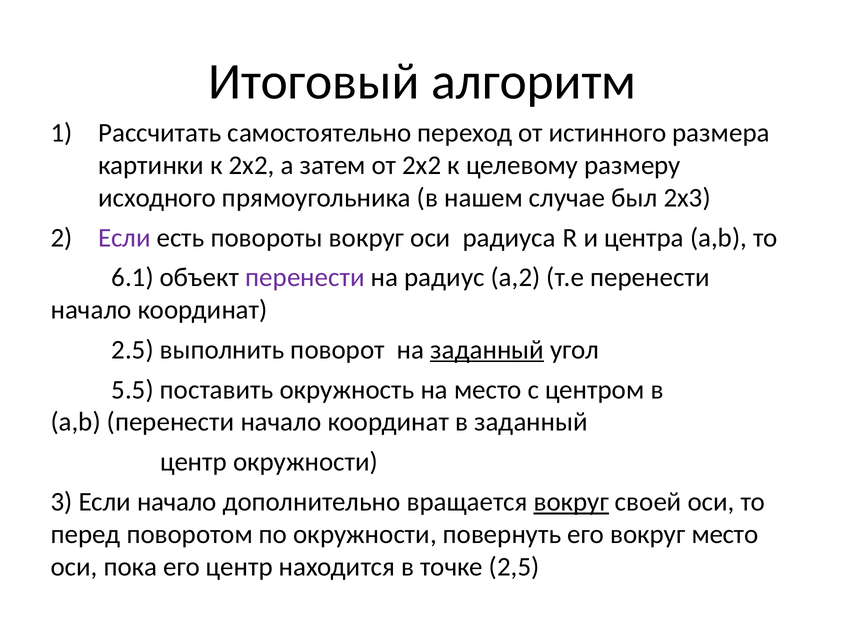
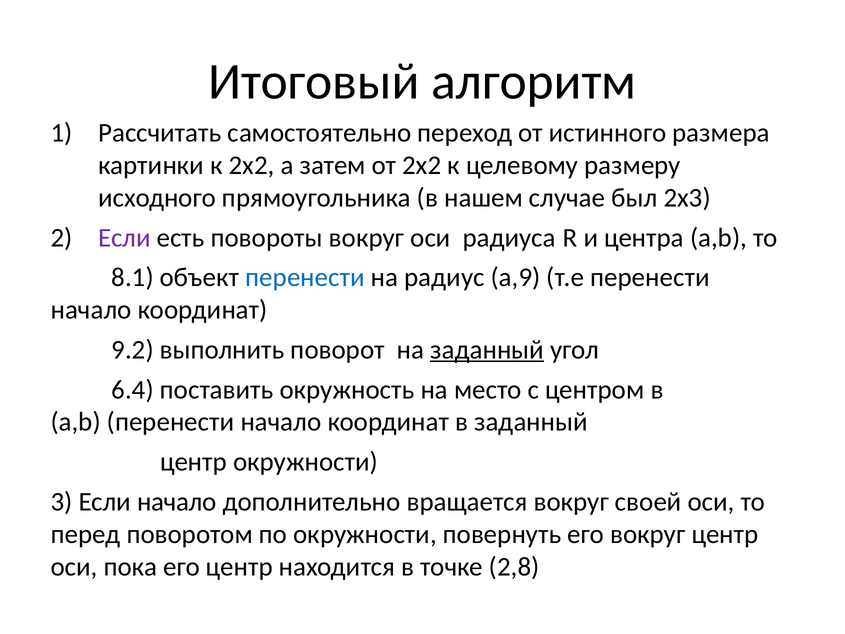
6.1: 6.1 -> 8.1
перенести at (305, 277) colour: purple -> blue
а,2: а,2 -> а,9
2.5: 2.5 -> 9.2
5.5: 5.5 -> 6.4
вокруг at (571, 502) underline: present -> none
вокруг место: место -> центр
2,5: 2,5 -> 2,8
